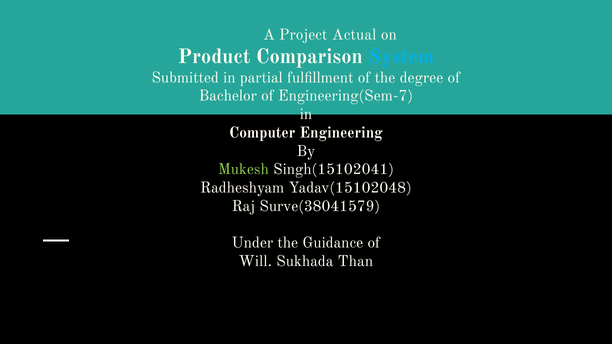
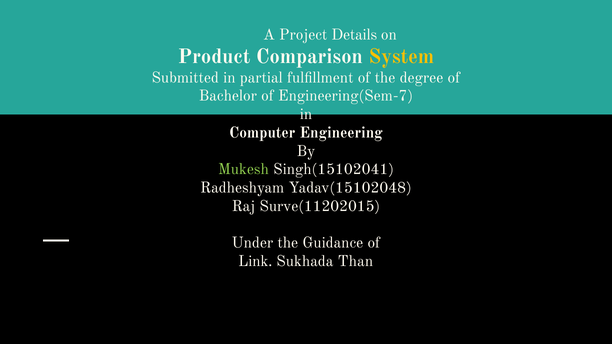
Actual: Actual -> Details
System colour: light blue -> yellow
Surve(38041579: Surve(38041579 -> Surve(11202015
Will: Will -> Link
